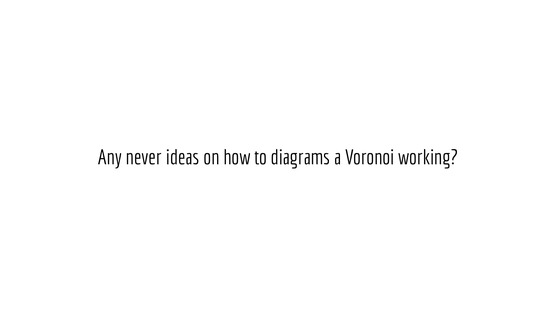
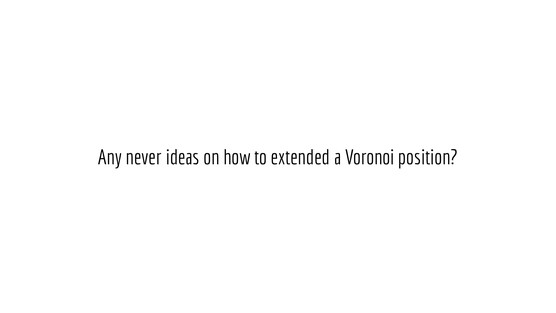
diagrams: diagrams -> extended
working: working -> position
